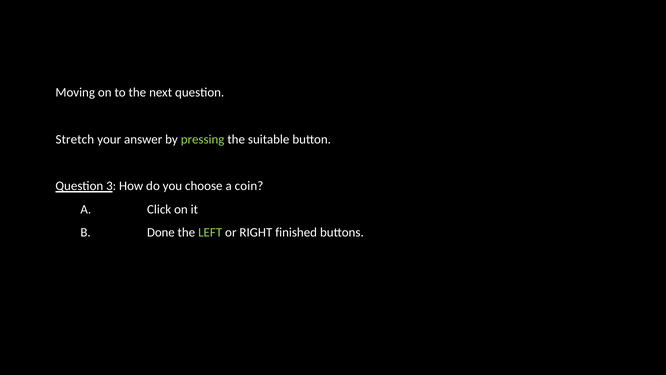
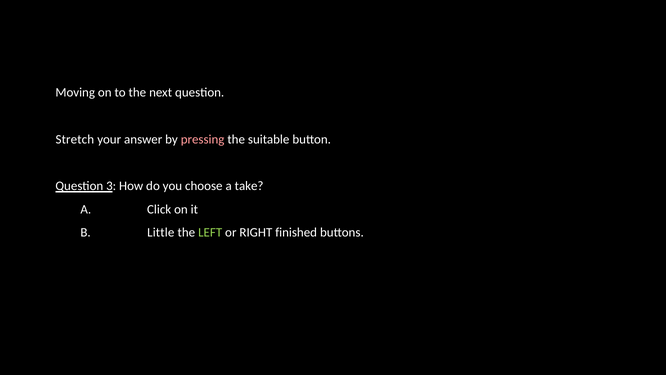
pressing colour: light green -> pink
coin: coin -> take
Done: Done -> Little
